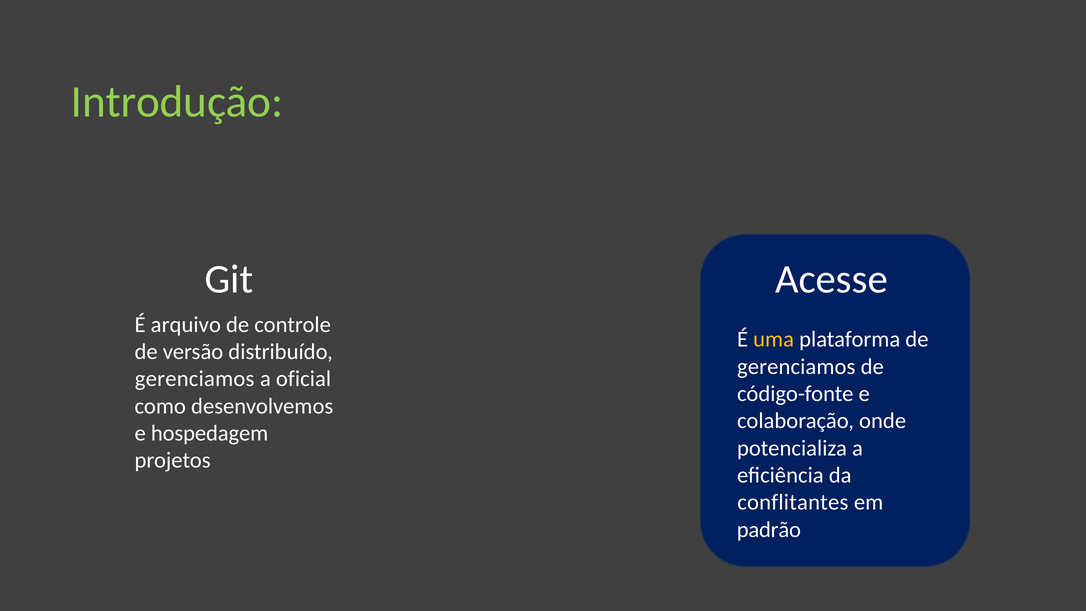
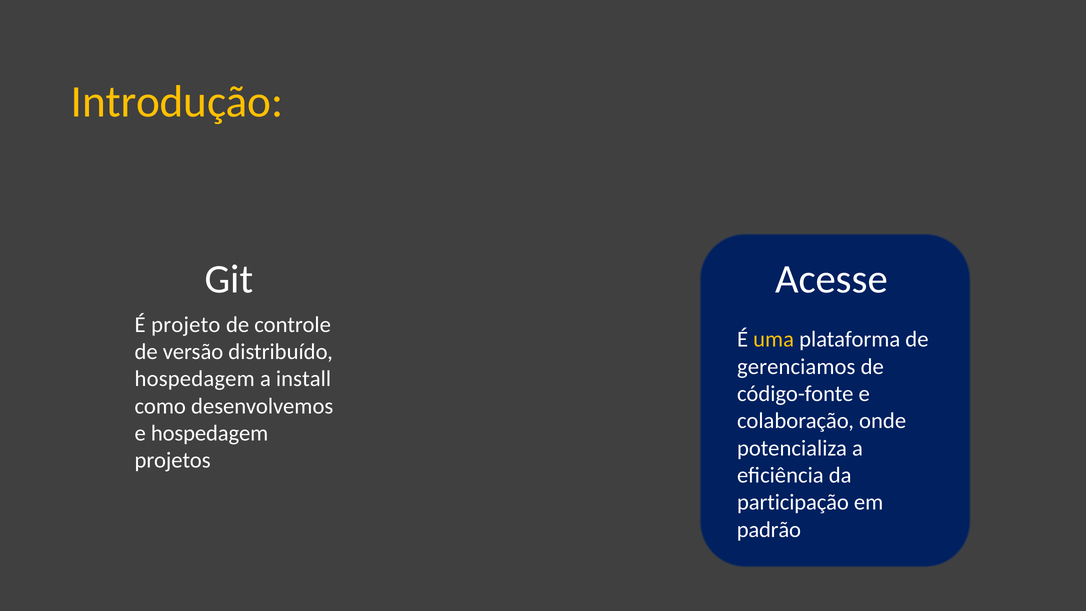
Introdução colour: light green -> yellow
arquivo: arquivo -> projeto
gerenciamos at (195, 379): gerenciamos -> hospedagem
oficial: oficial -> install
conflitantes: conflitantes -> participação
